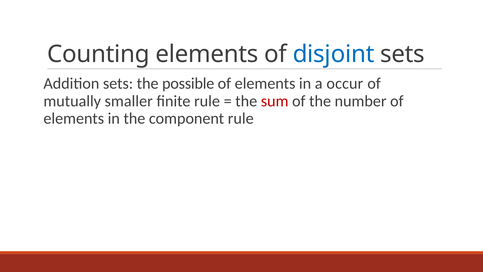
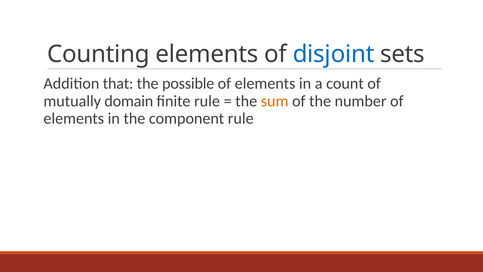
Addition sets: sets -> that
occur: occur -> count
smaller: smaller -> domain
sum colour: red -> orange
